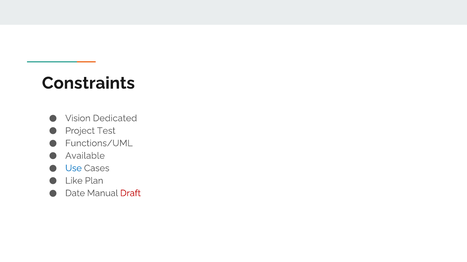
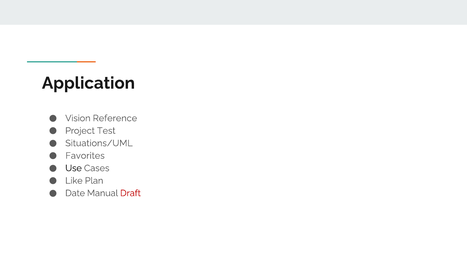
Constraints: Constraints -> Application
Dedicated: Dedicated -> Reference
Functions/UML: Functions/UML -> Situations/UML
Available: Available -> Favorites
Use colour: blue -> black
